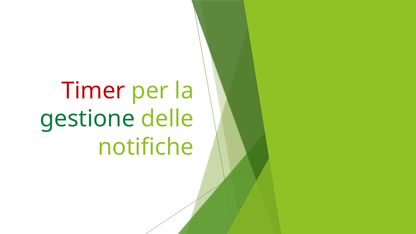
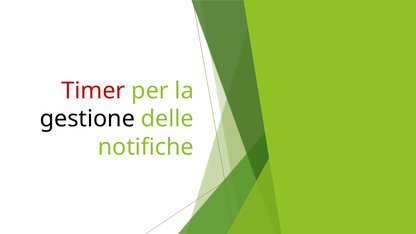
gestione colour: green -> black
